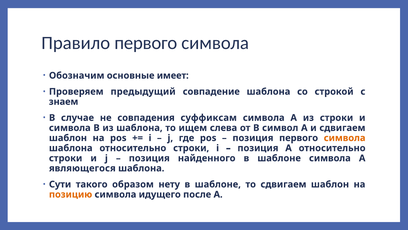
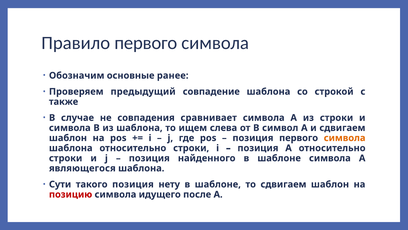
имеет: имеет -> ранее
знаем: знаем -> также
суффиксам: суффиксам -> сравнивает
такого образом: образом -> позиция
позицию colour: orange -> red
